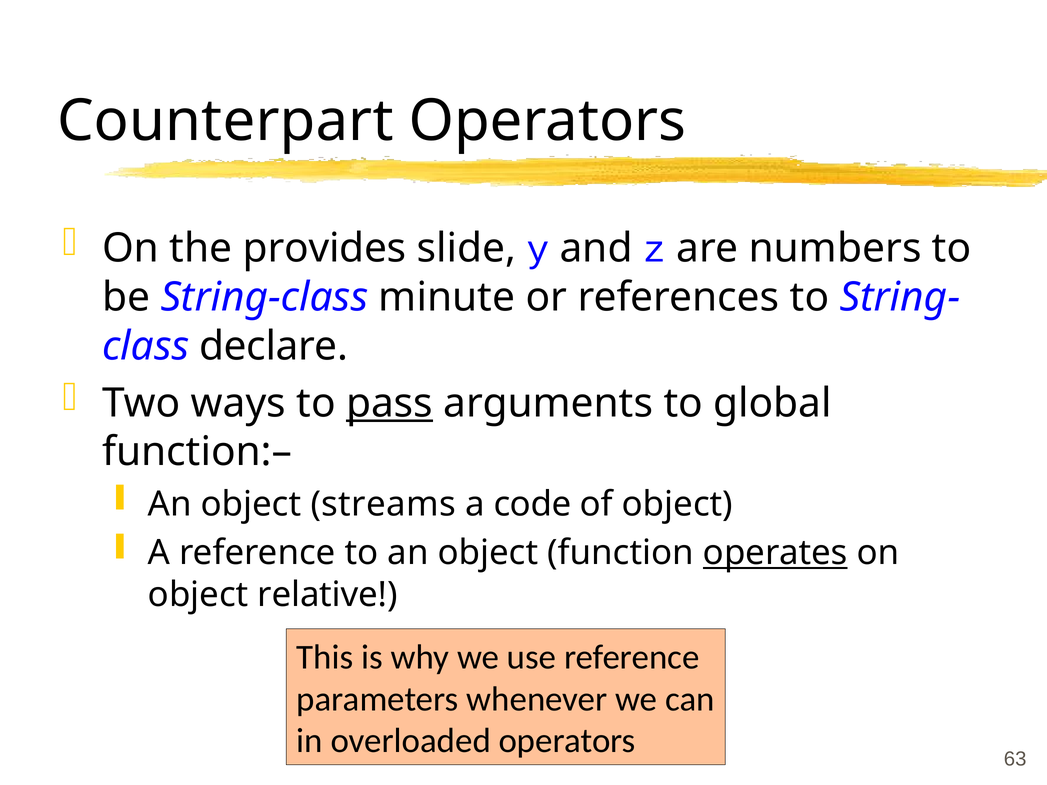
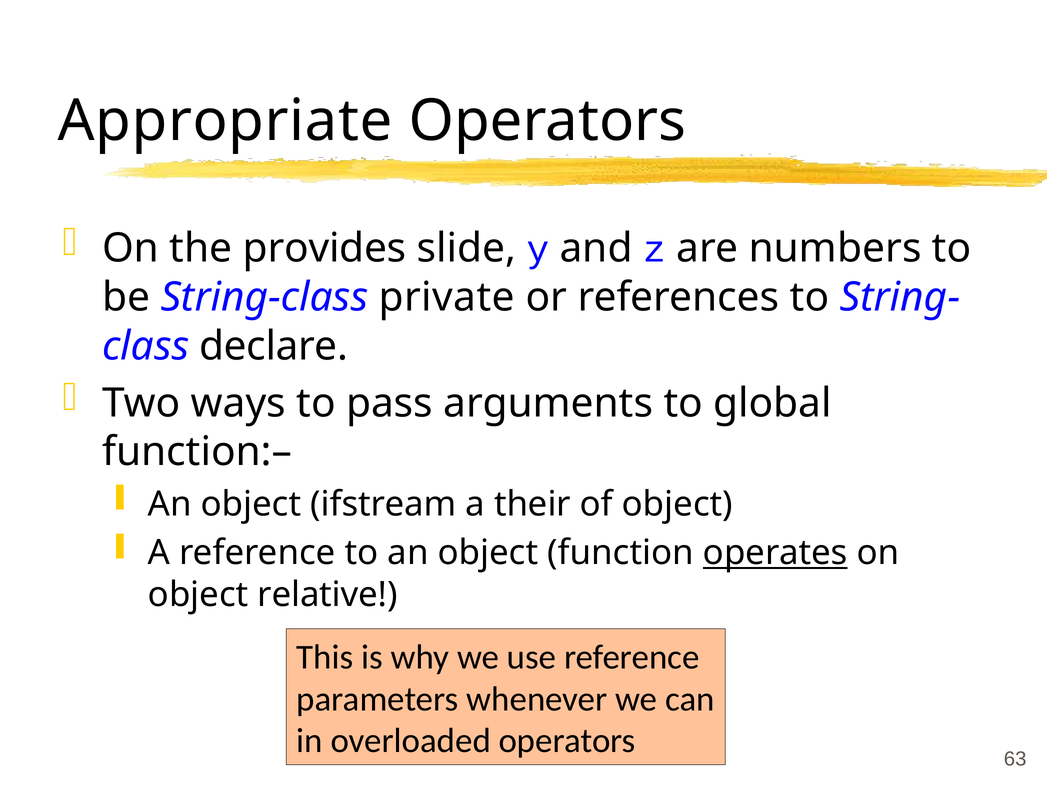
Counterpart: Counterpart -> Appropriate
minute: minute -> private
pass underline: present -> none
streams: streams -> ifstream
code: code -> their
